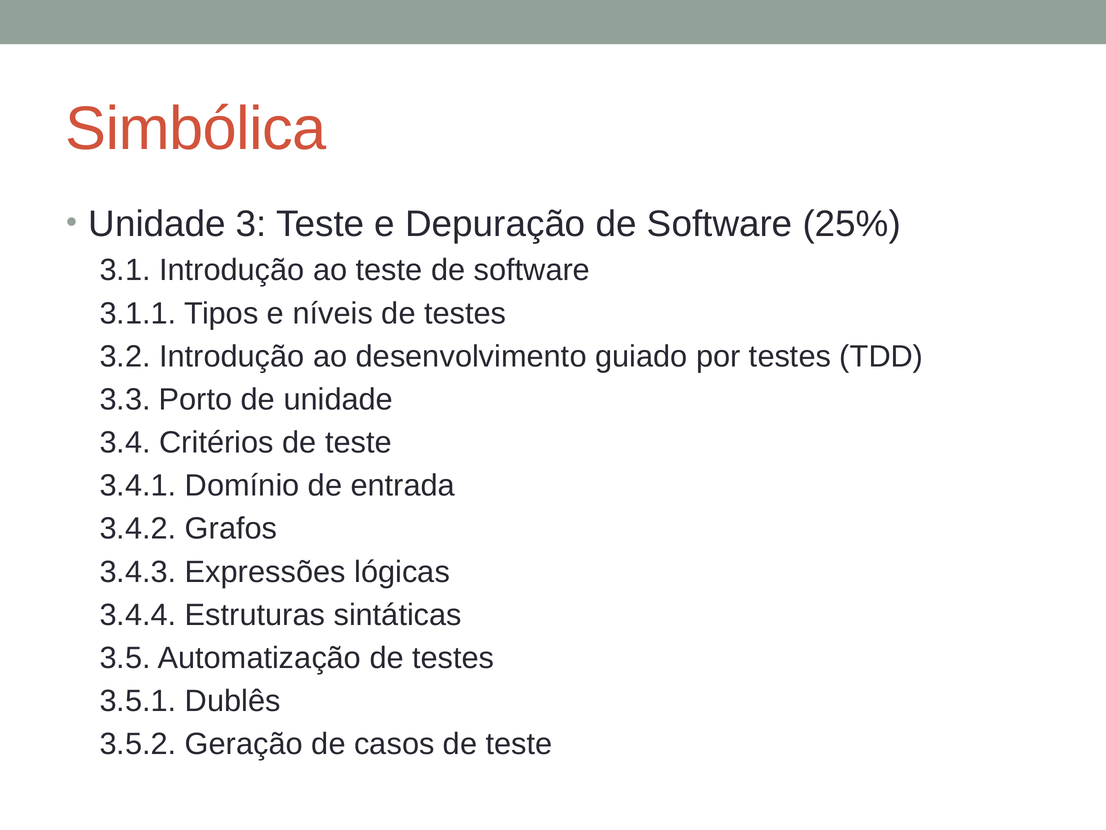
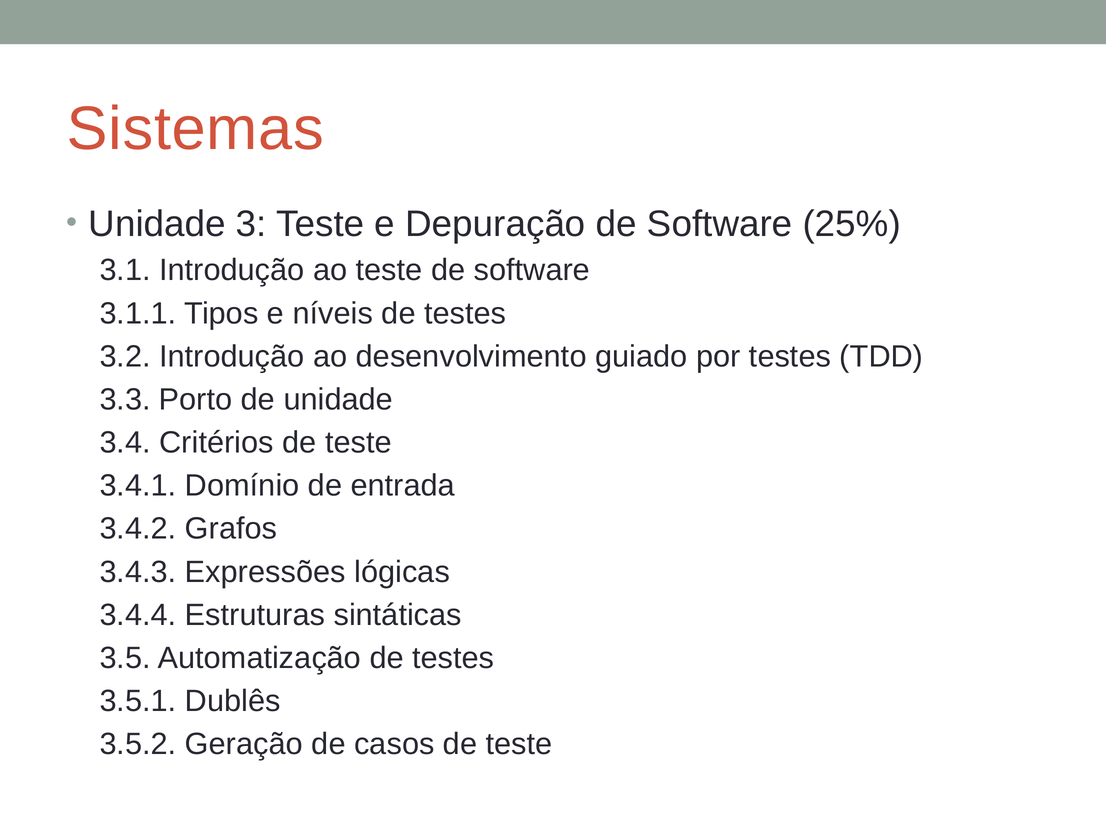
Simbólica: Simbólica -> Sistemas
